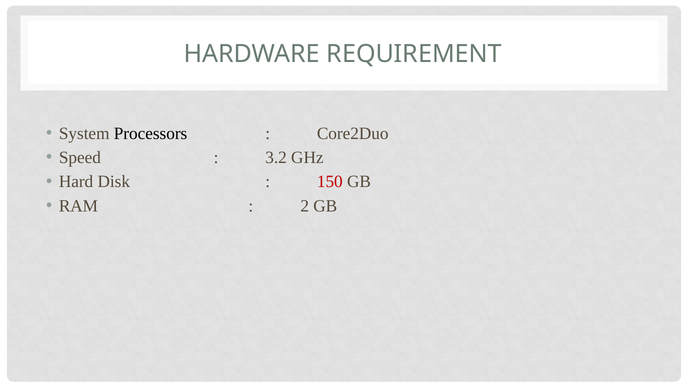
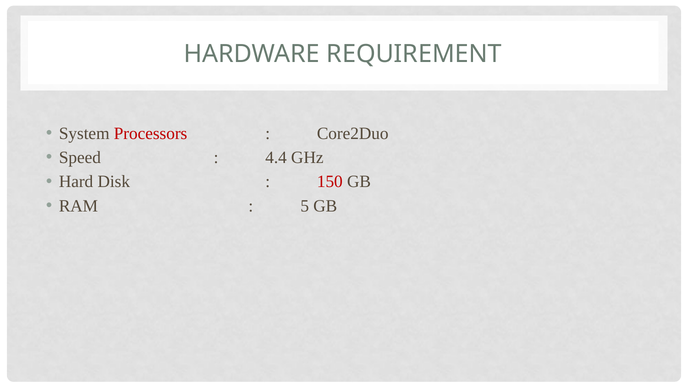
Processors colour: black -> red
3.2: 3.2 -> 4.4
2: 2 -> 5
